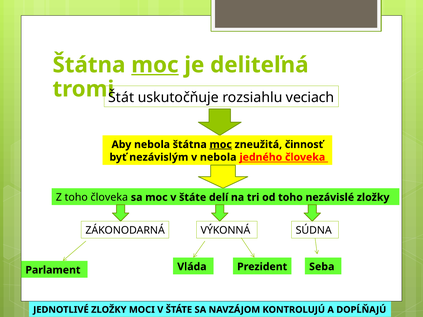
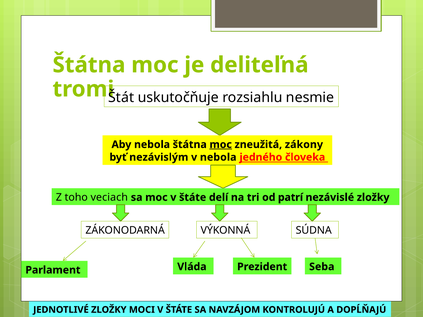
moc at (155, 65) underline: present -> none
veciach: veciach -> nesmie
činnosť: činnosť -> zákony
toho človeka: človeka -> veciach
od toho: toho -> patrí
